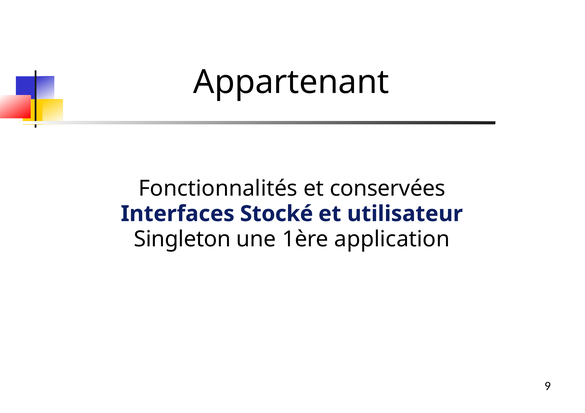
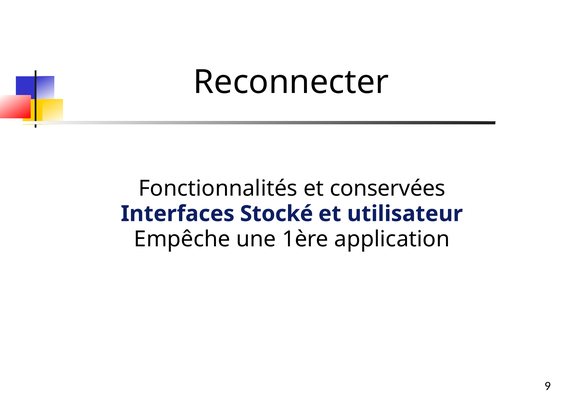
Appartenant: Appartenant -> Reconnecter
Singleton: Singleton -> Empêche
